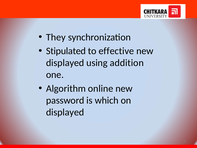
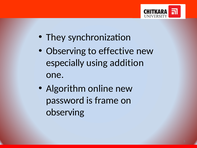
Stipulated at (66, 51): Stipulated -> Observing
displayed at (65, 63): displayed -> especially
which: which -> frame
displayed at (65, 112): displayed -> observing
